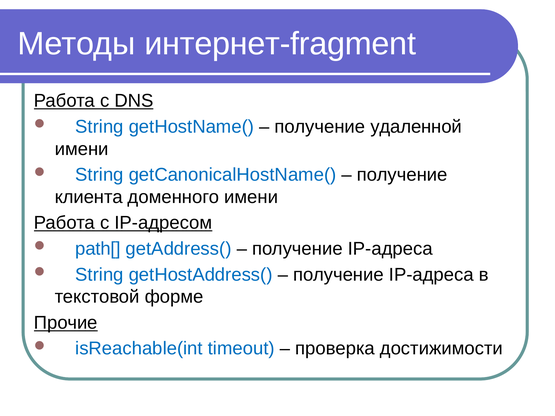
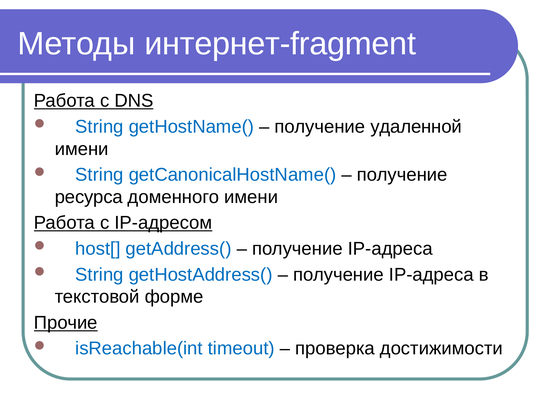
клиента: клиента -> ресурса
path[: path[ -> host[
